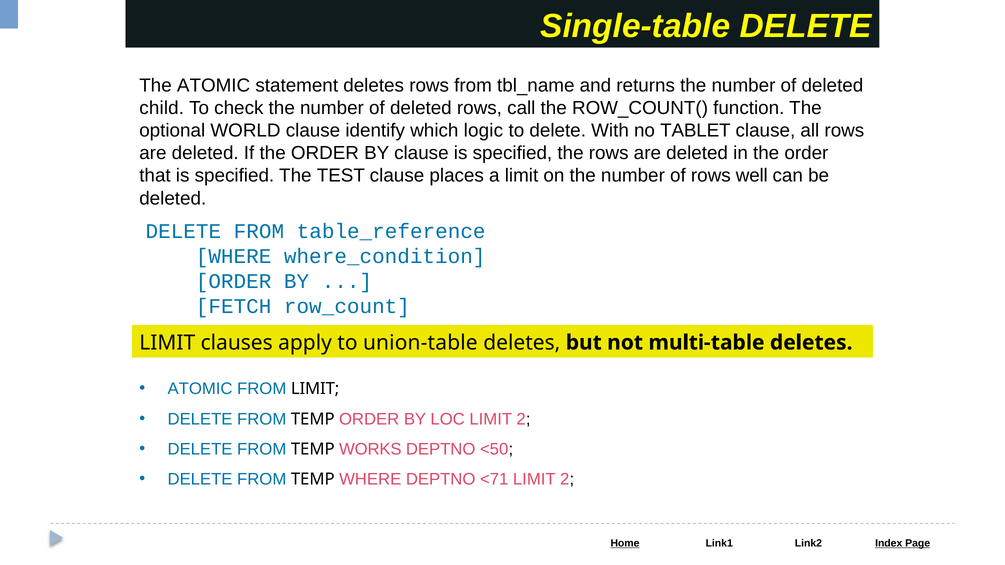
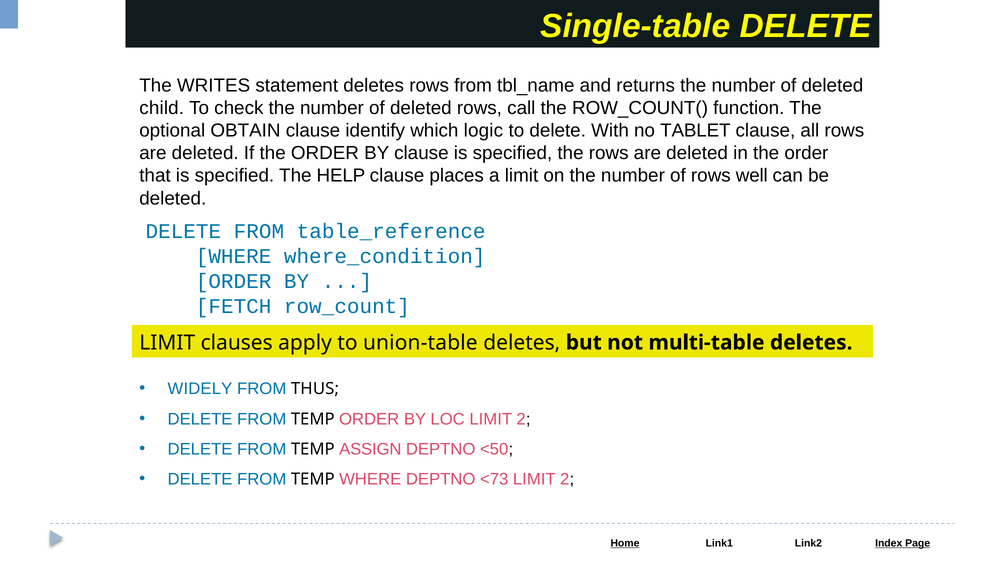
The ATOMIC: ATOMIC -> WRITES
WORLD: WORLD -> OBTAIN
TEST: TEST -> HELP
ATOMIC at (200, 389): ATOMIC -> WIDELY
FROM LIMIT: LIMIT -> THUS
WORKS: WORKS -> ASSIGN
<71: <71 -> <73
